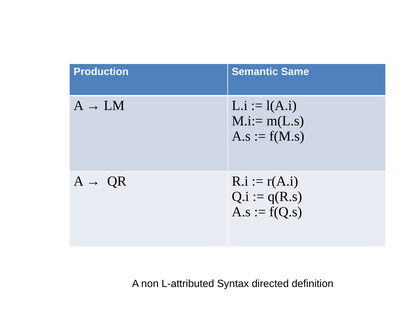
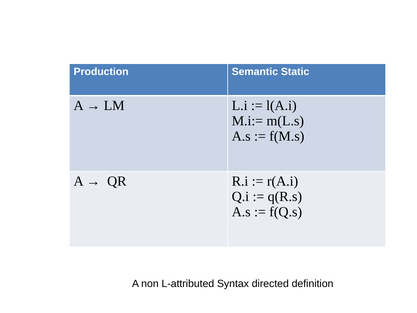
Same: Same -> Static
